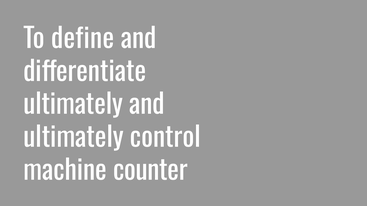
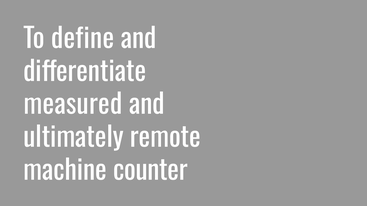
ultimately at (73, 105): ultimately -> measured
control: control -> remote
